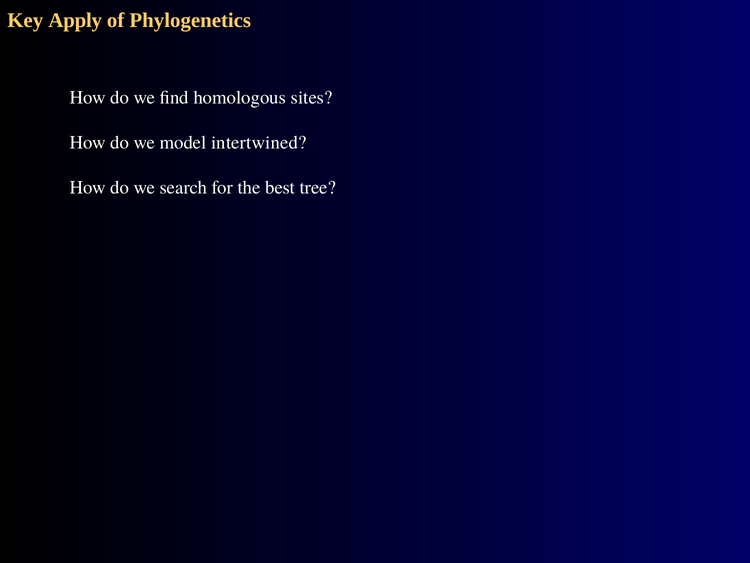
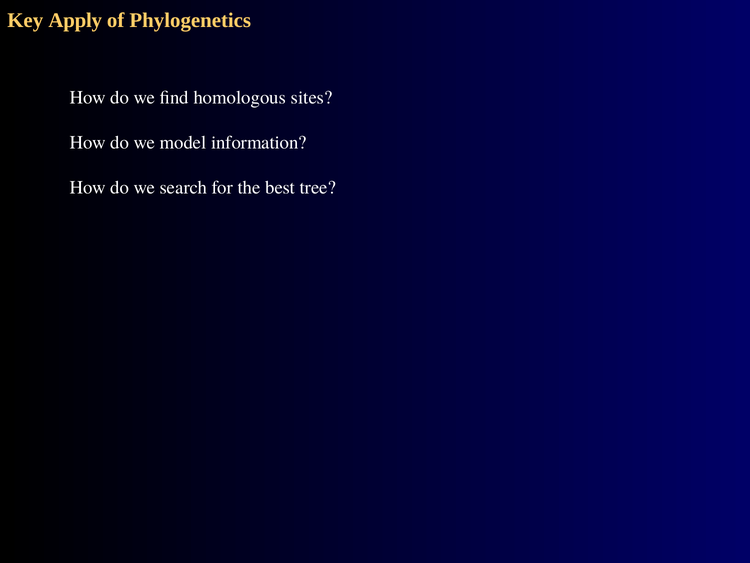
intertwined: intertwined -> information
